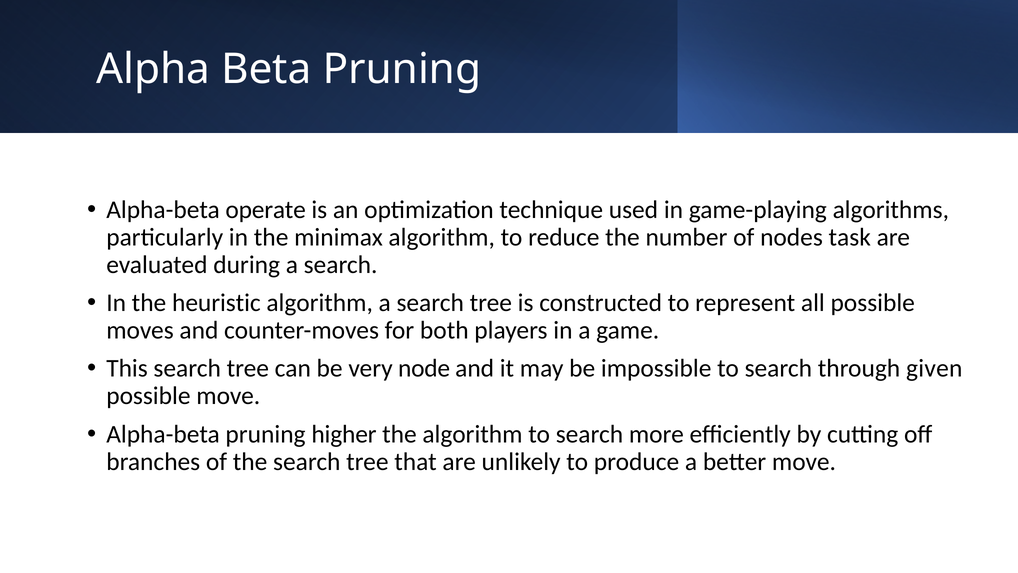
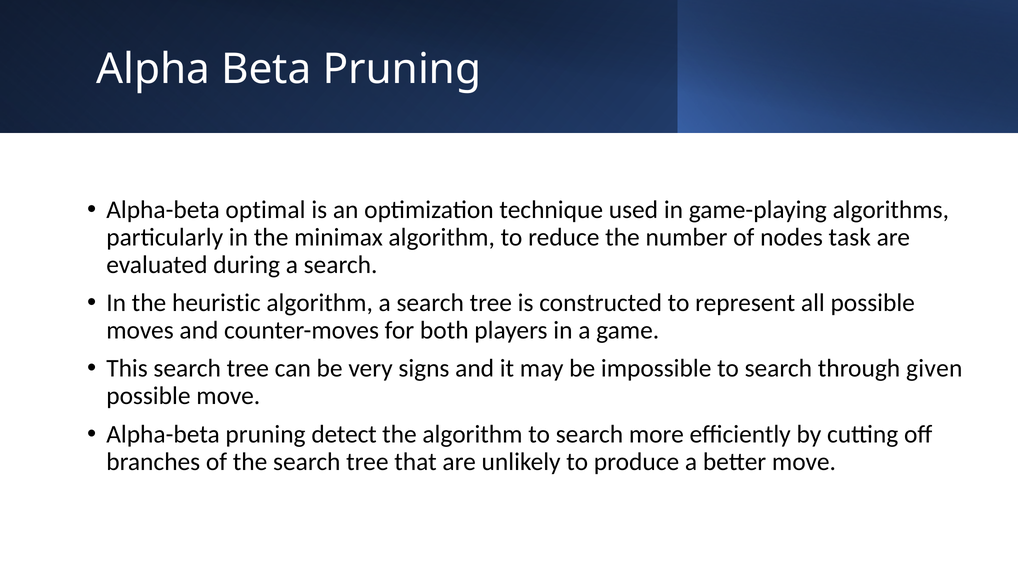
operate: operate -> optimal
node: node -> signs
higher: higher -> detect
